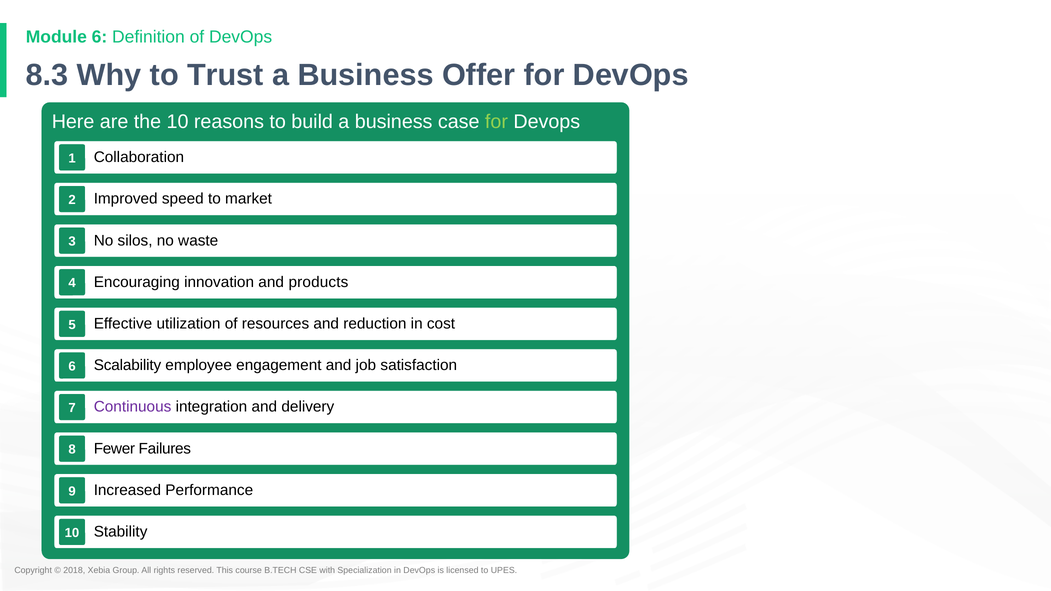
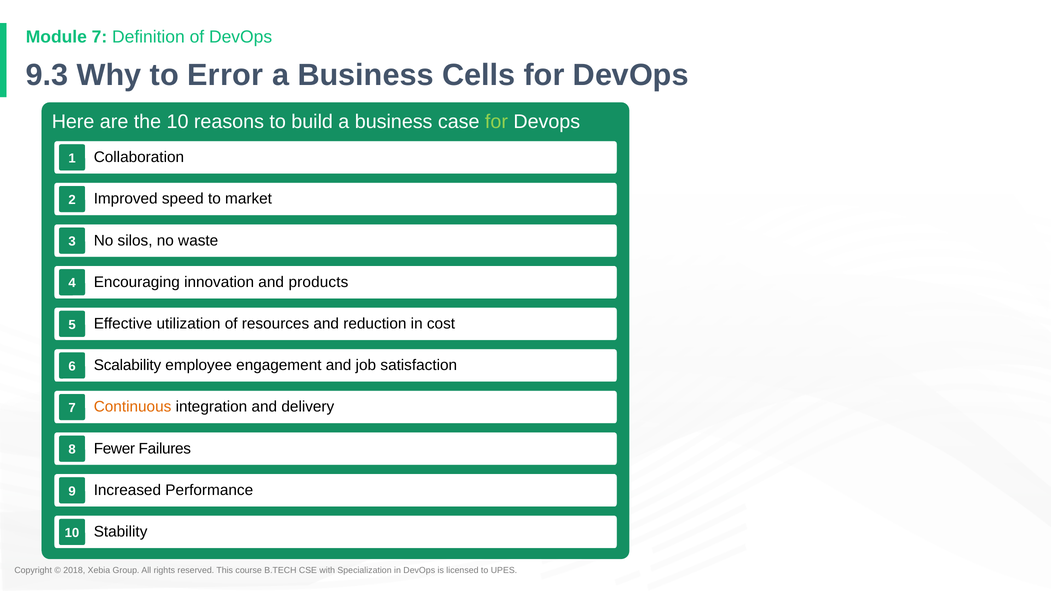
Module 6: 6 -> 7
8.3: 8.3 -> 9.3
Trust: Trust -> Error
Offer: Offer -> Cells
Continuous colour: purple -> orange
